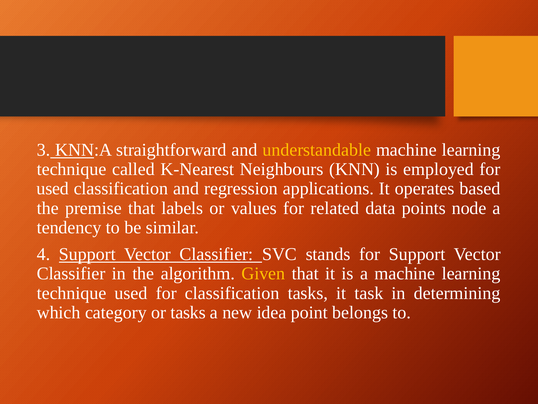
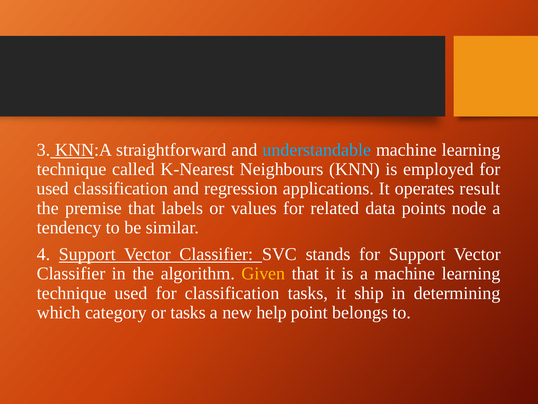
understandable colour: yellow -> light blue
based: based -> result
task: task -> ship
idea: idea -> help
